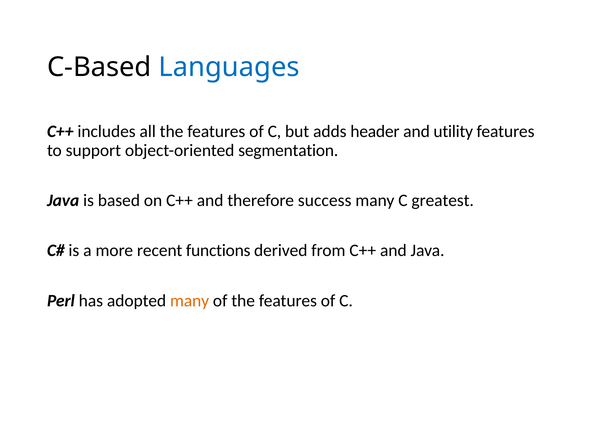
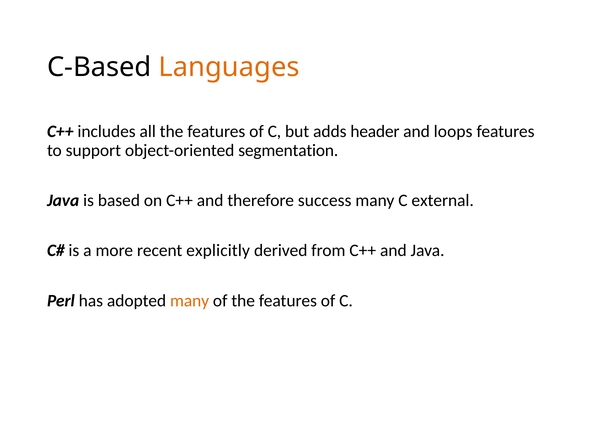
Languages colour: blue -> orange
utility: utility -> loops
greatest: greatest -> external
functions: functions -> explicitly
